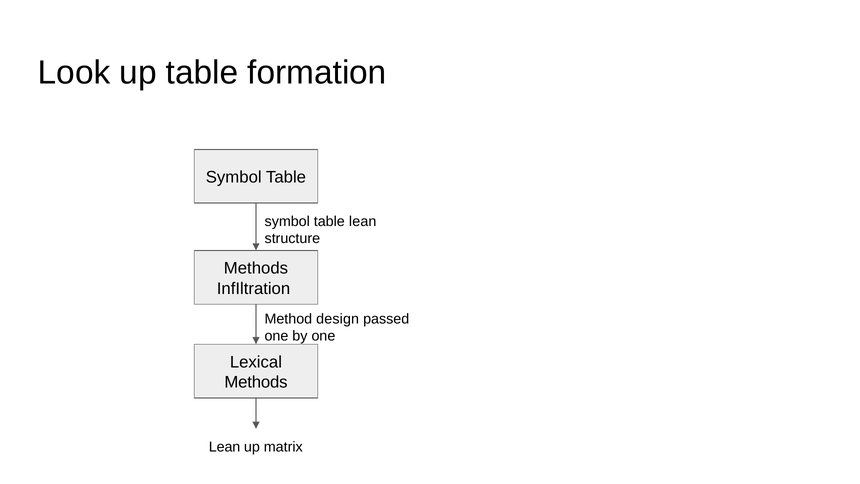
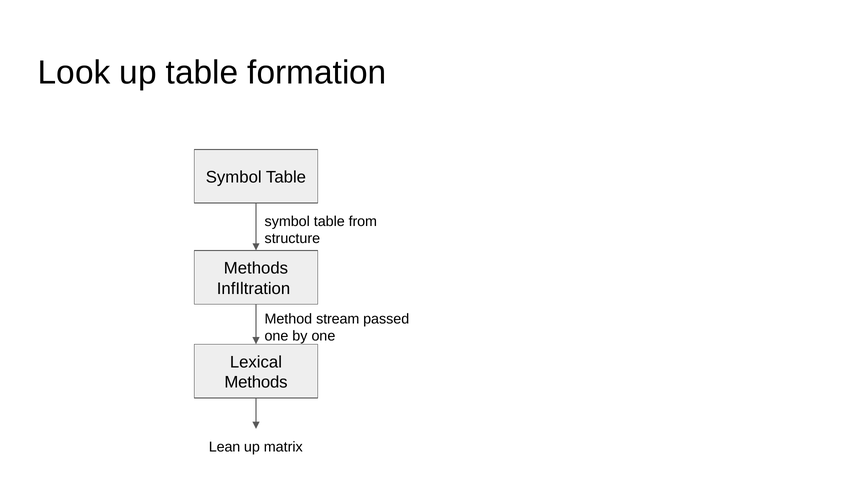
table lean: lean -> from
design: design -> stream
